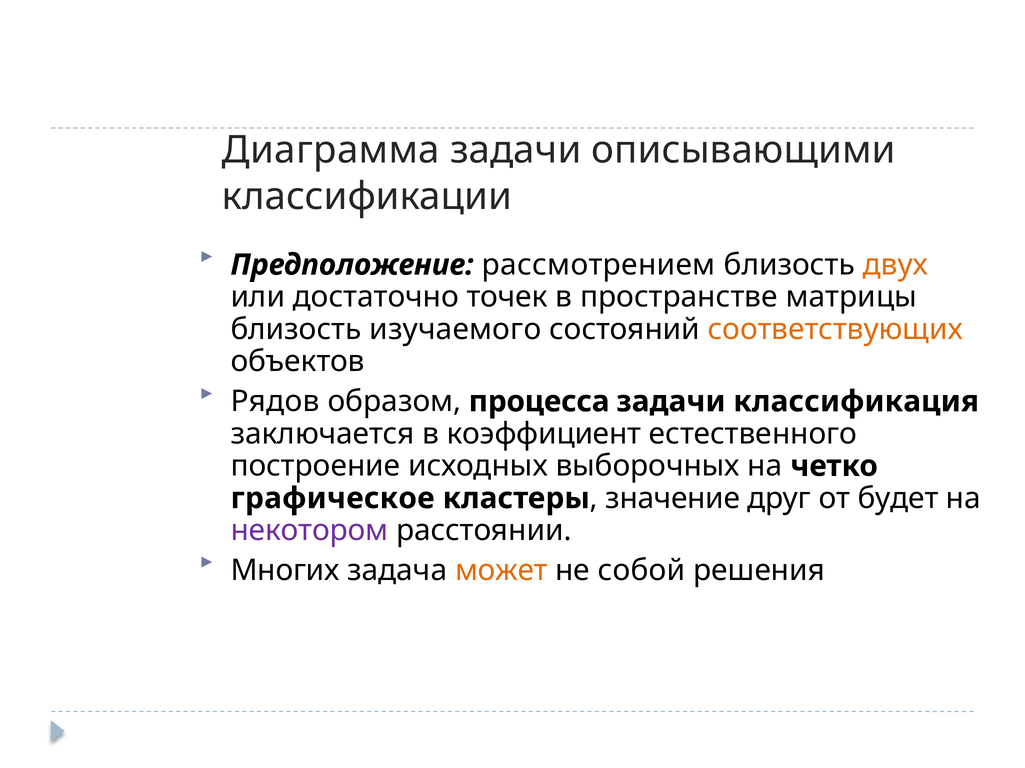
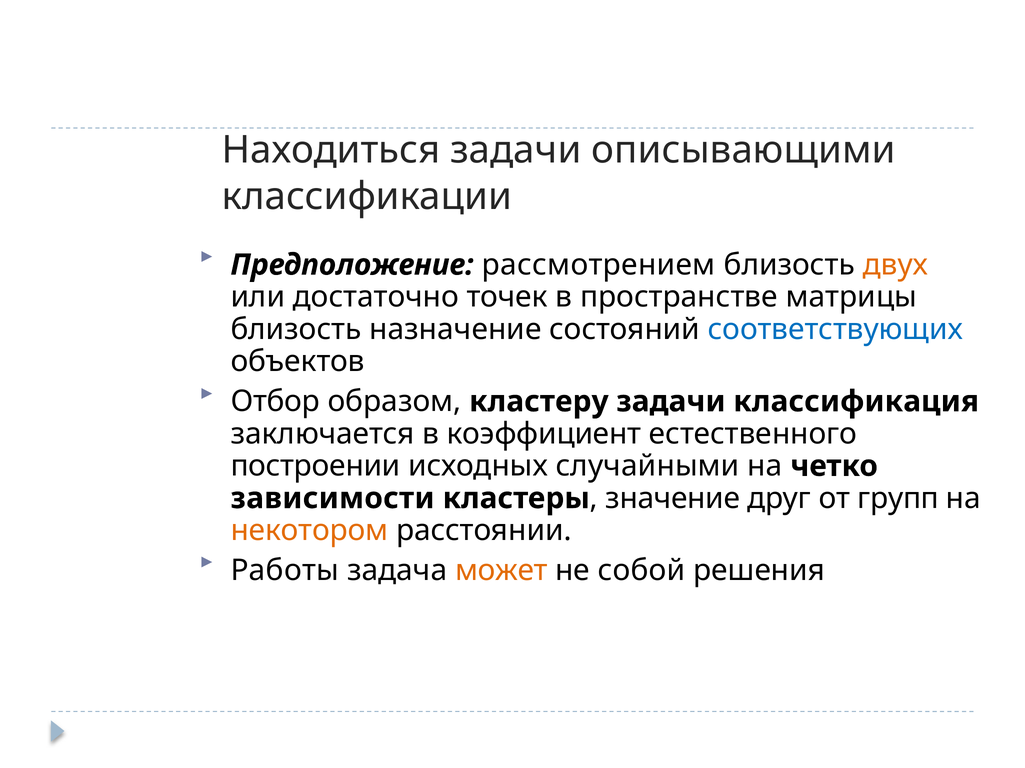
Диаграмма: Диаграмма -> Находиться
изучаемого: изучаемого -> назначение
соответствующих colour: orange -> blue
Рядов: Рядов -> Отбор
процесса: процесса -> кластеру
построение: построение -> построении
выборочных: выборочных -> случайными
графическое: графическое -> зависимости
будет: будет -> групп
некотором colour: purple -> orange
Многих: Многих -> Работы
